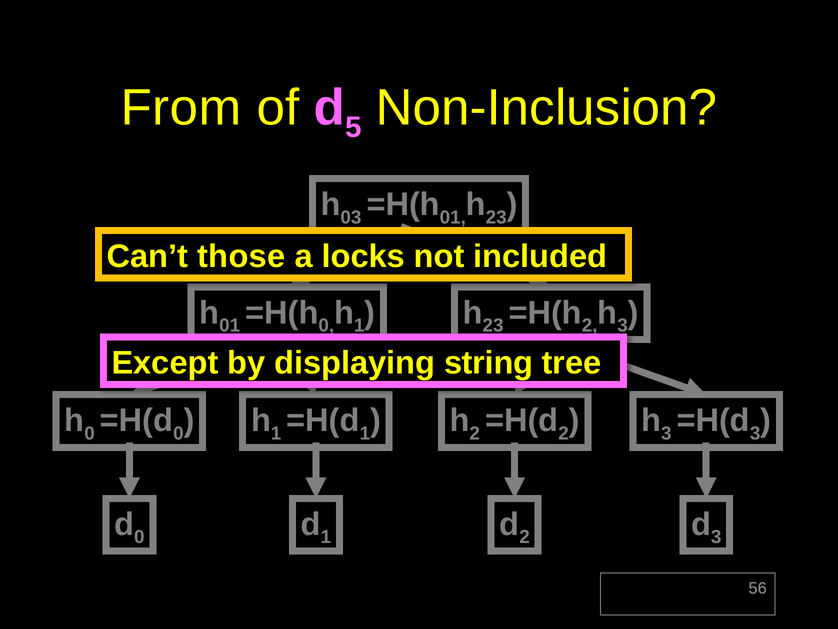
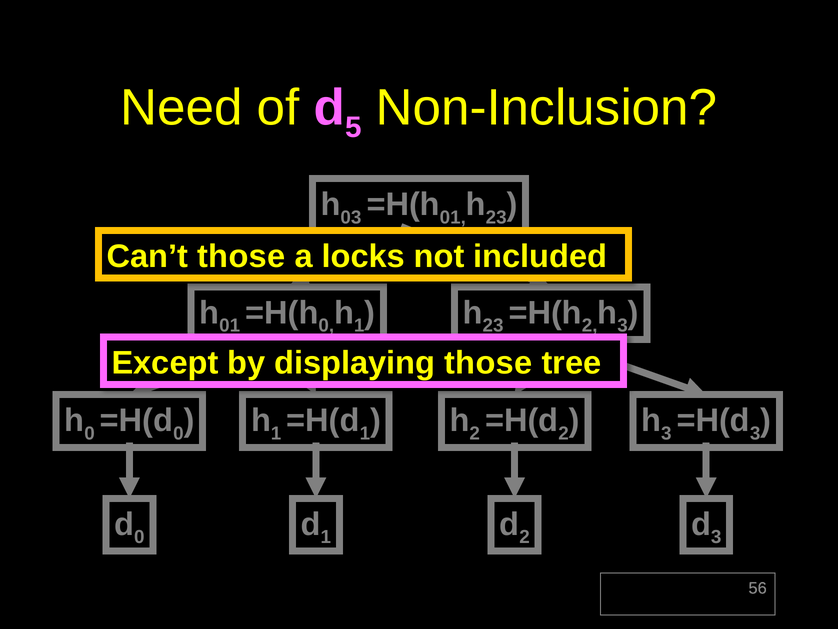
From: From -> Need
displaying string: string -> those
